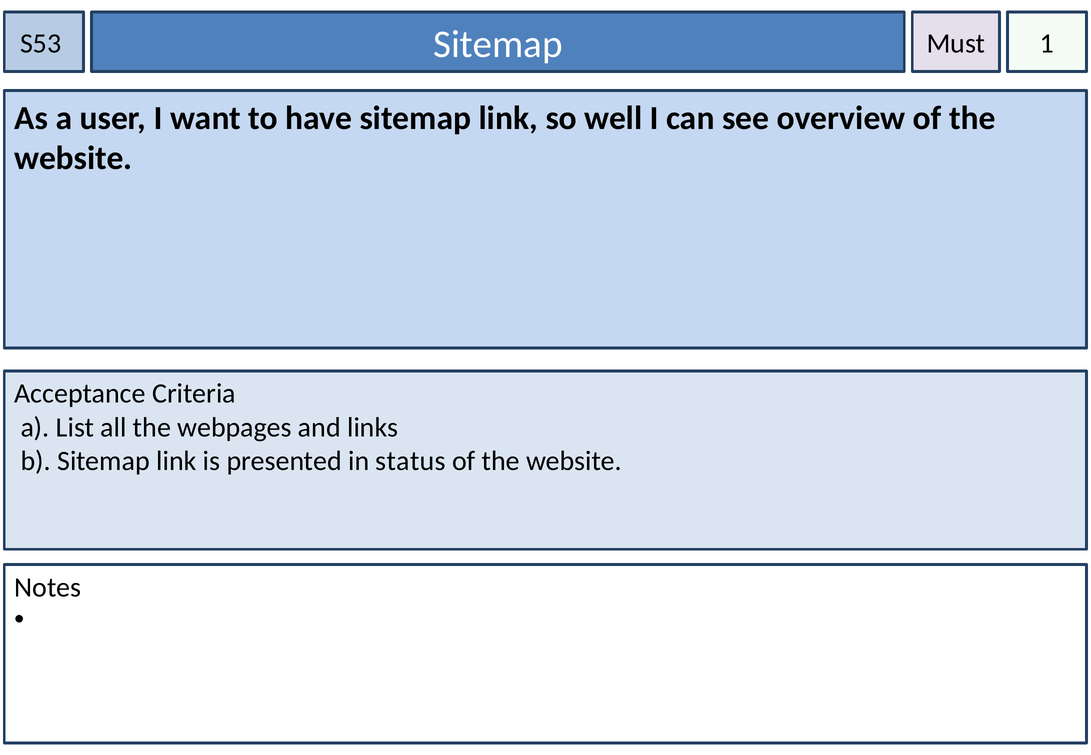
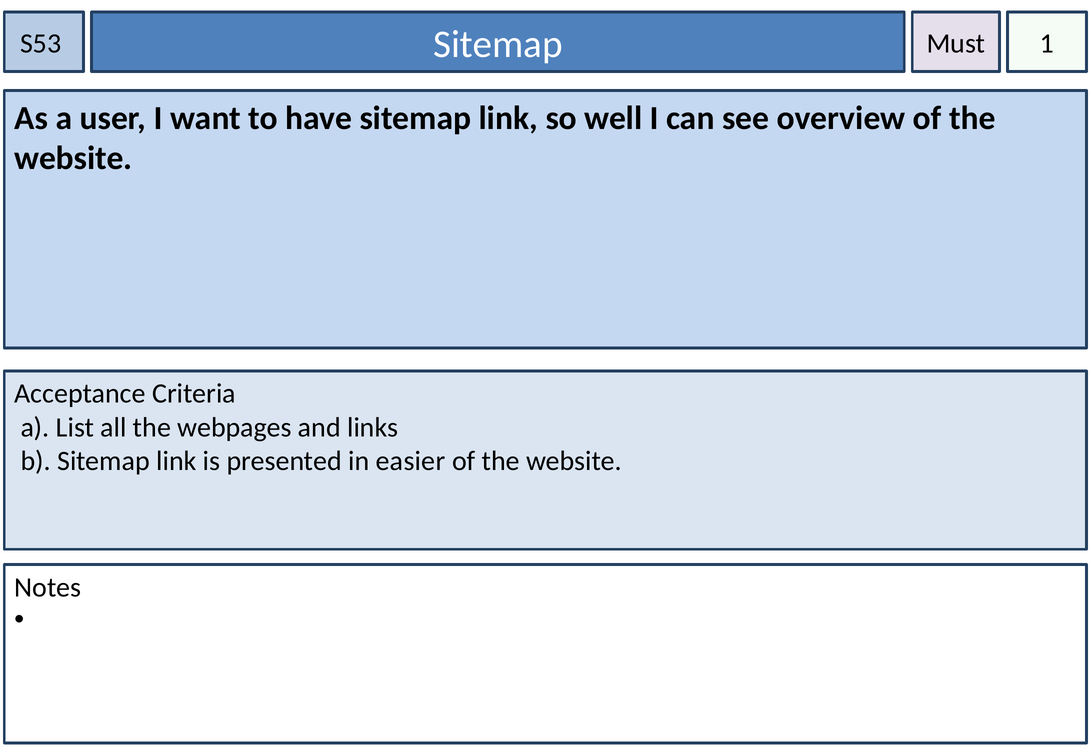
status: status -> easier
